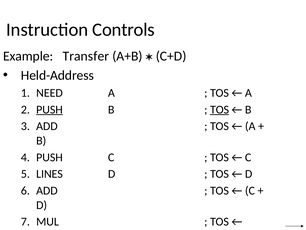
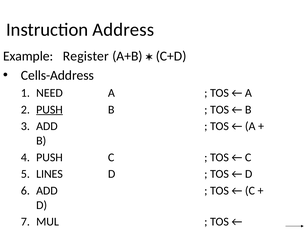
Controls: Controls -> Address
Transfer: Transfer -> Register
Held-Address: Held-Address -> Cells-Address
TOS at (220, 109) underline: present -> none
